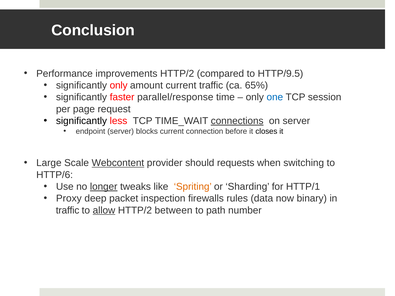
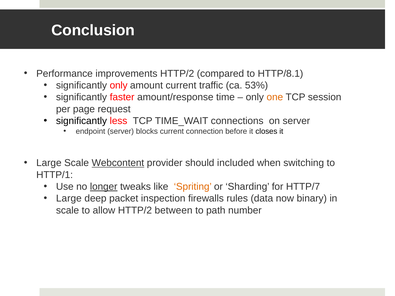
HTTP/9.5: HTTP/9.5 -> HTTP/8.1
65%: 65% -> 53%
parallel/response: parallel/response -> amount/response
one colour: blue -> orange
connections underline: present -> none
requests: requests -> included
HTTP/6: HTTP/6 -> HTTP/1
HTTP/1: HTTP/1 -> HTTP/7
Proxy at (69, 199): Proxy -> Large
traffic at (68, 211): traffic -> scale
allow underline: present -> none
